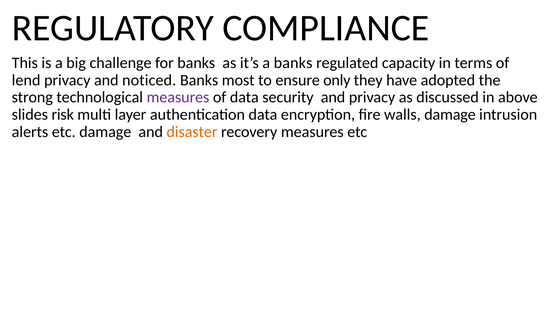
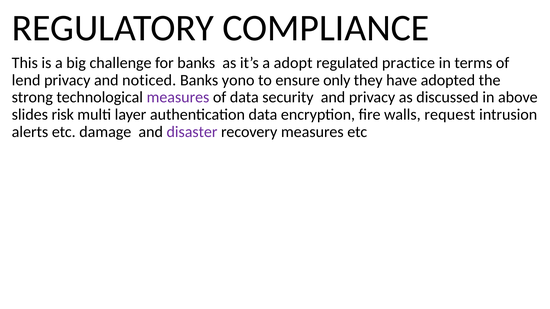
a banks: banks -> adopt
capacity: capacity -> practice
most: most -> yono
walls damage: damage -> request
disaster colour: orange -> purple
